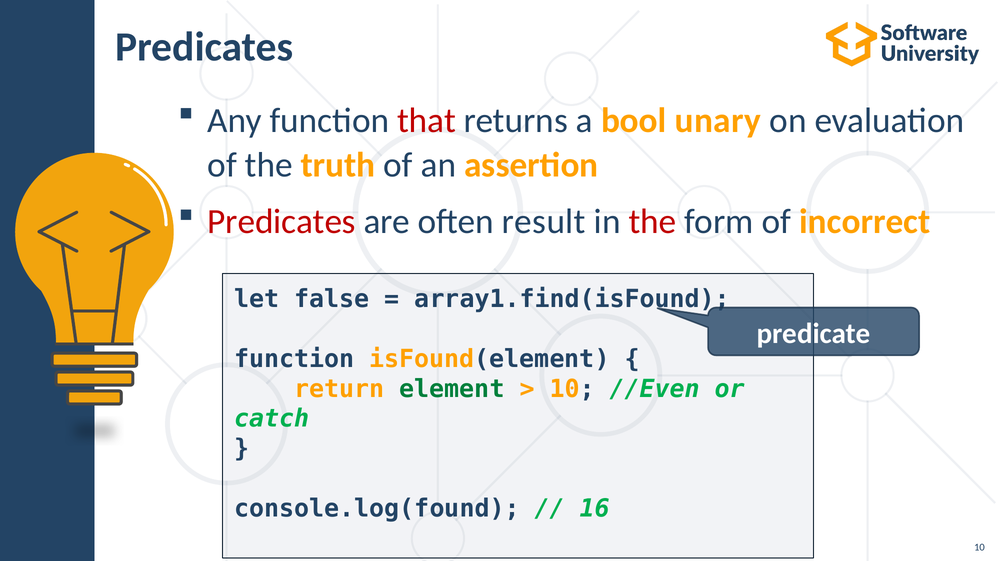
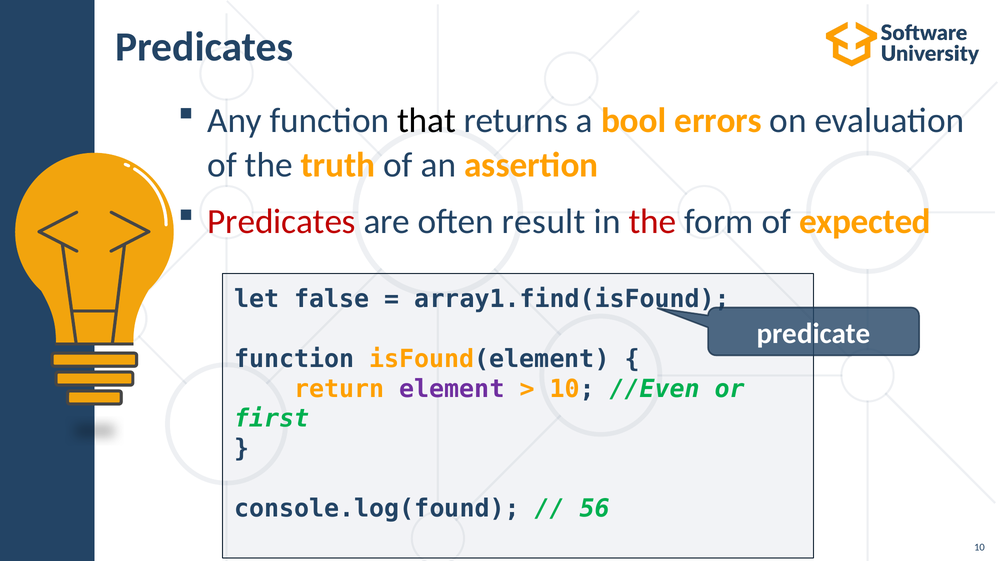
that colour: red -> black
unary: unary -> errors
incorrect: incorrect -> expected
element colour: green -> purple
catch: catch -> first
16: 16 -> 56
